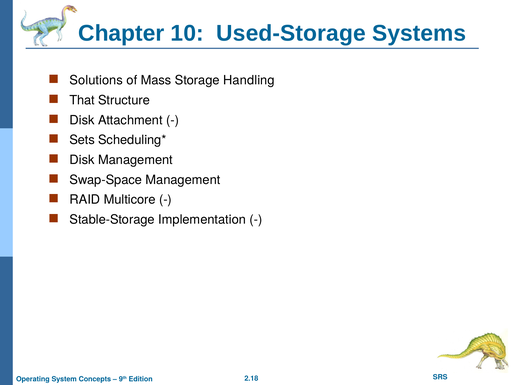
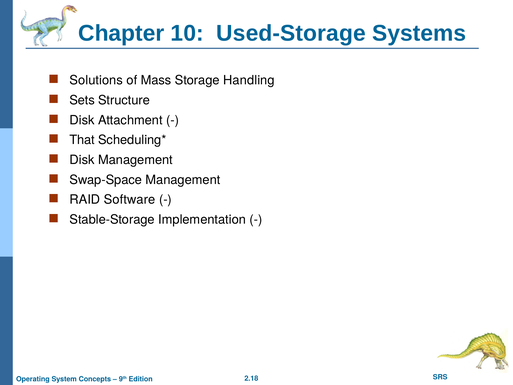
That: That -> Sets
Sets: Sets -> That
Multicore: Multicore -> Software
